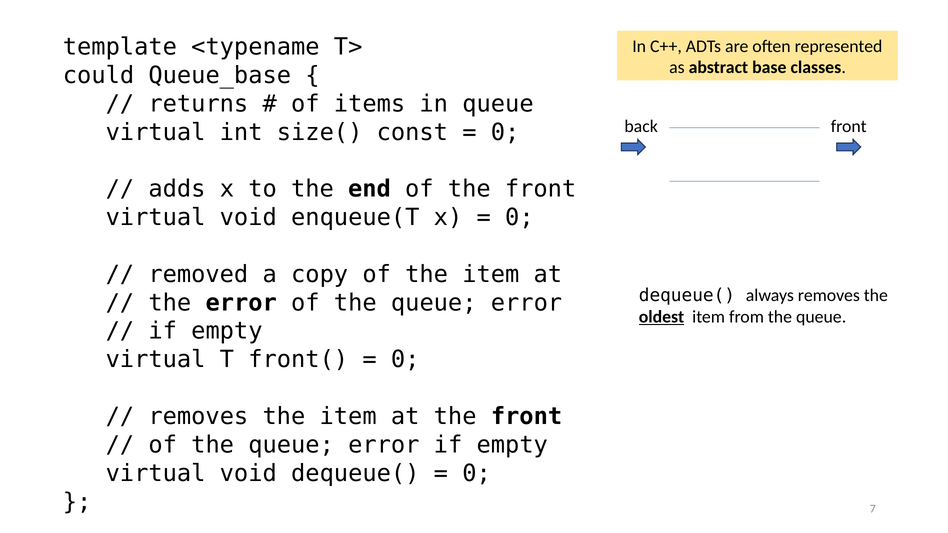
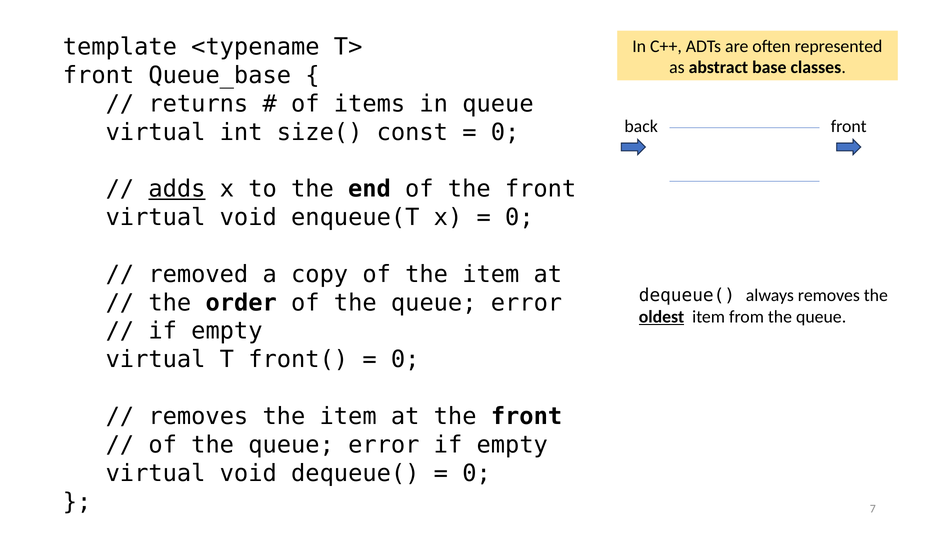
could at (99, 75): could -> front
adds underline: none -> present
the error: error -> order
